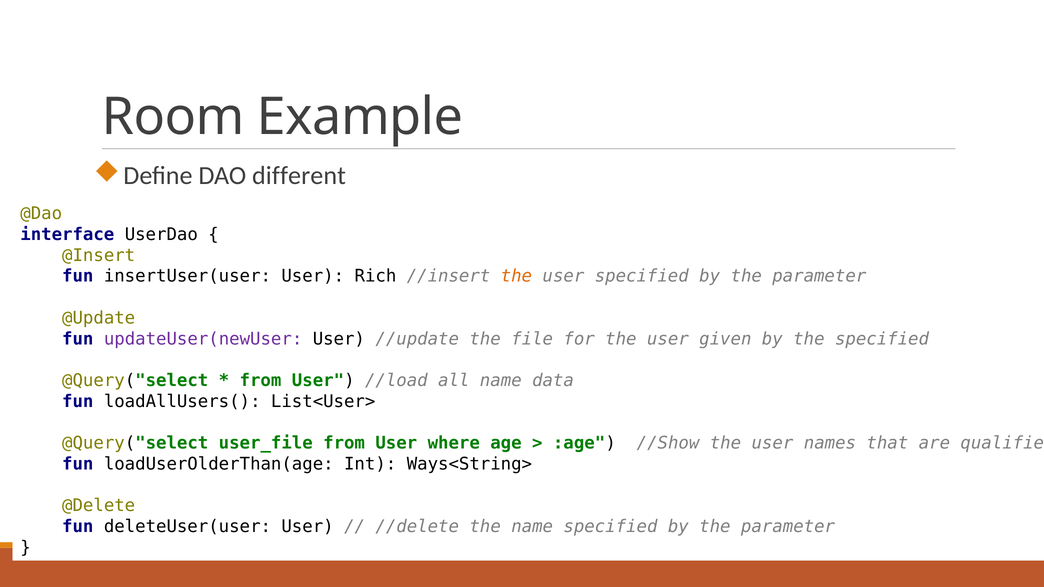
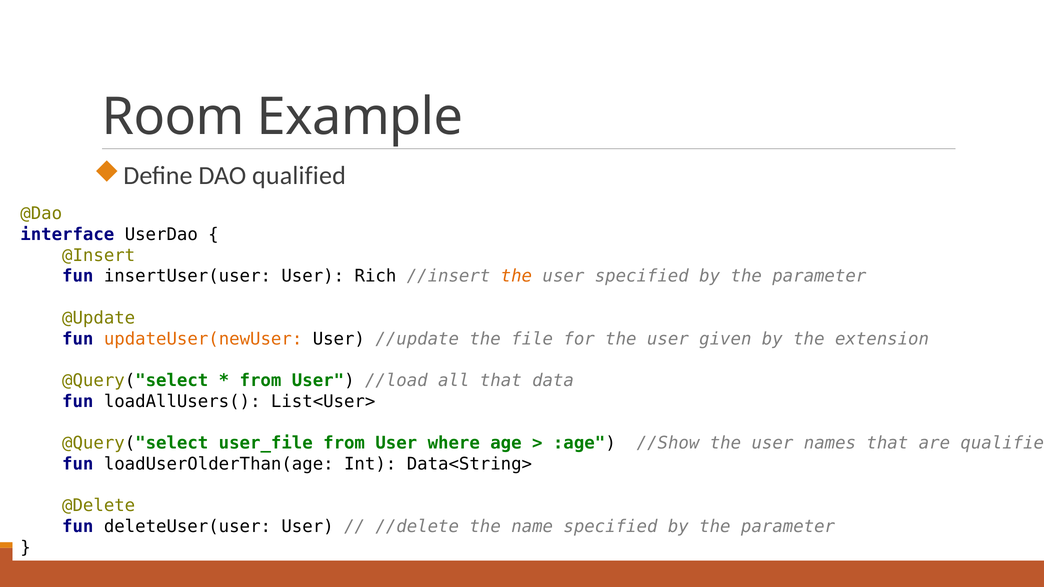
DAO different: different -> qualified
updateUser(newUser colour: purple -> orange
the specified: specified -> extension
all name: name -> that
Ways<String>: Ways<String> -> Data<String>
